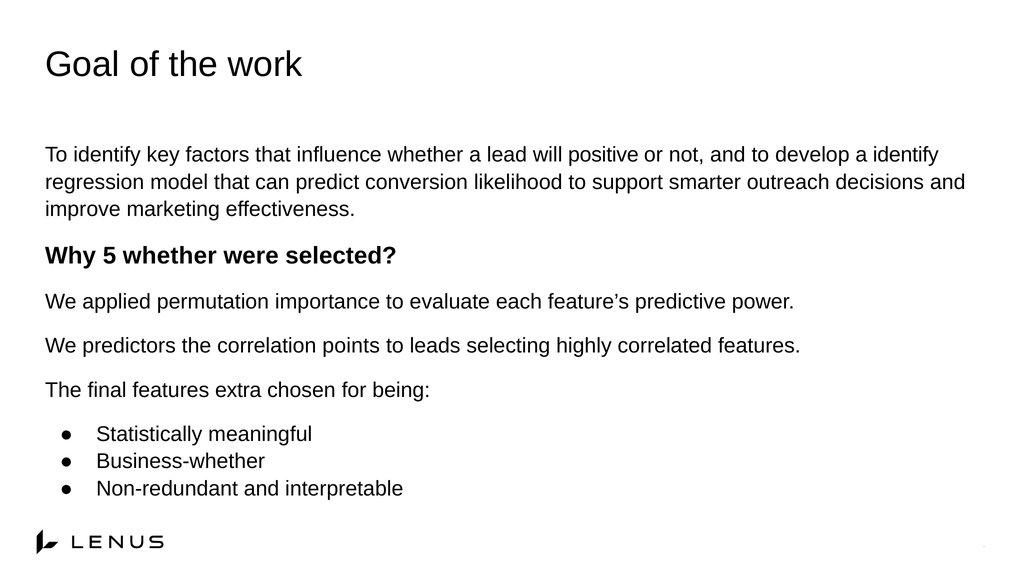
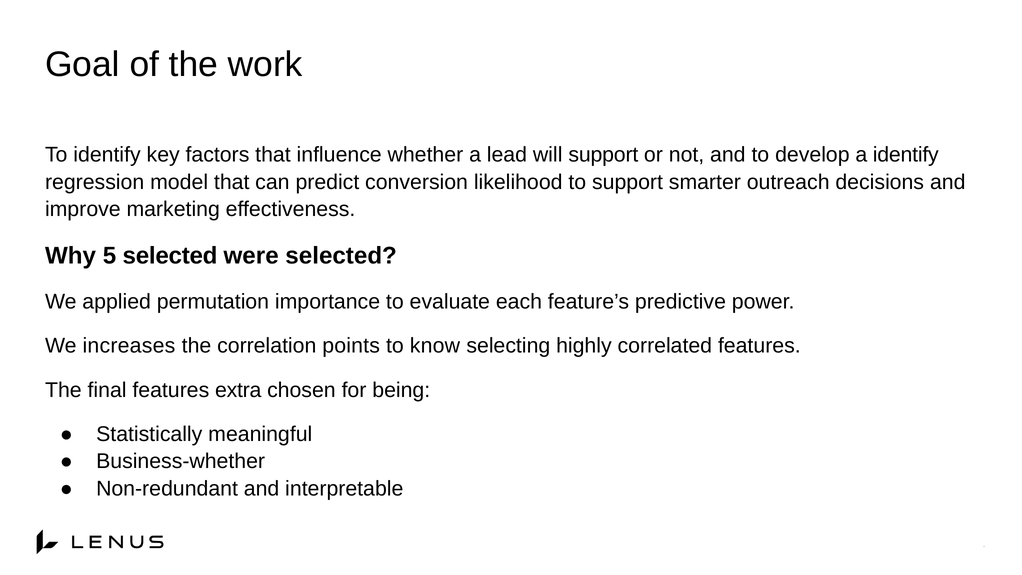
will positive: positive -> support
5 whether: whether -> selected
predictors: predictors -> increases
leads: leads -> know
